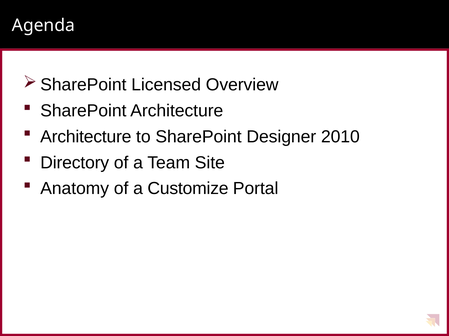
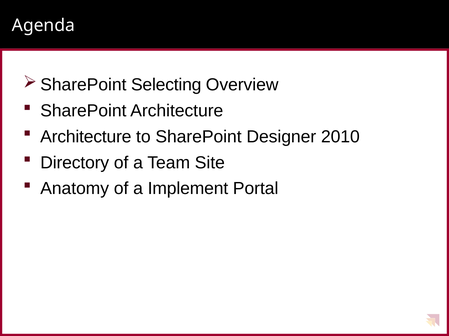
Licensed: Licensed -> Selecting
Customize: Customize -> Implement
